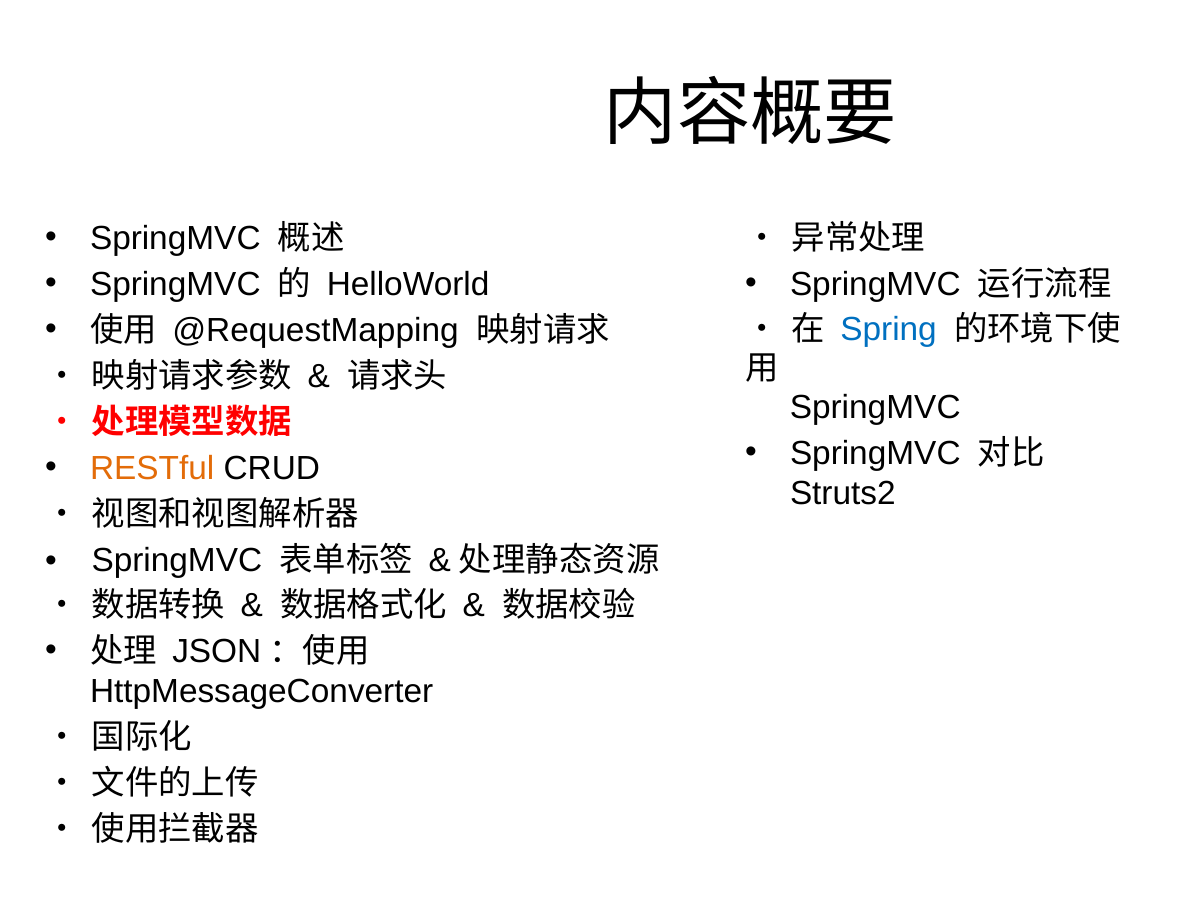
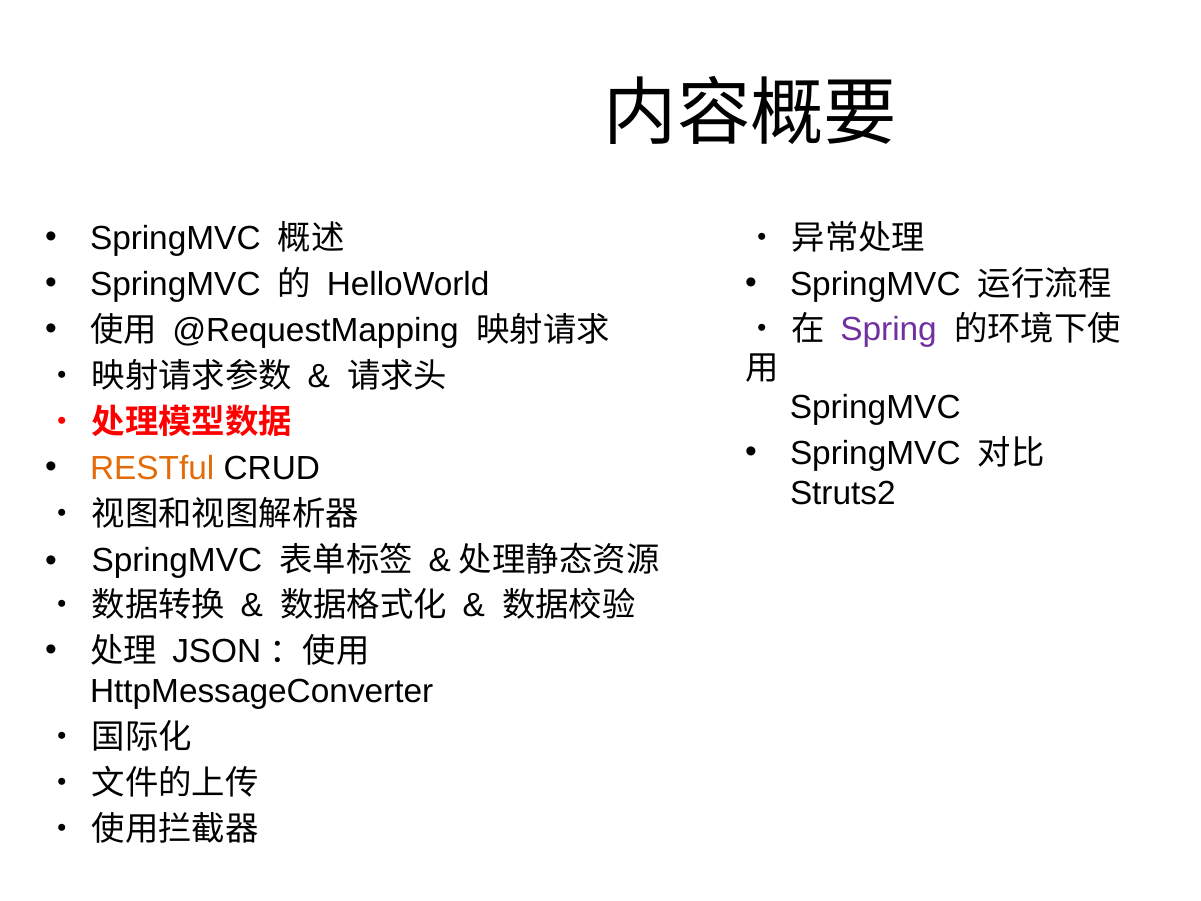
Spring colour: blue -> purple
